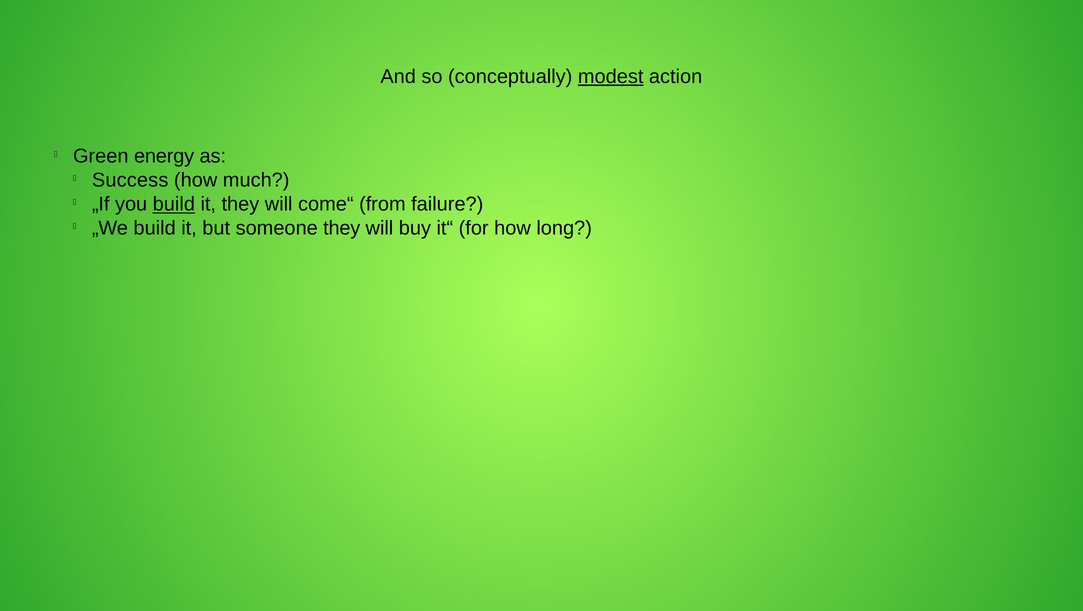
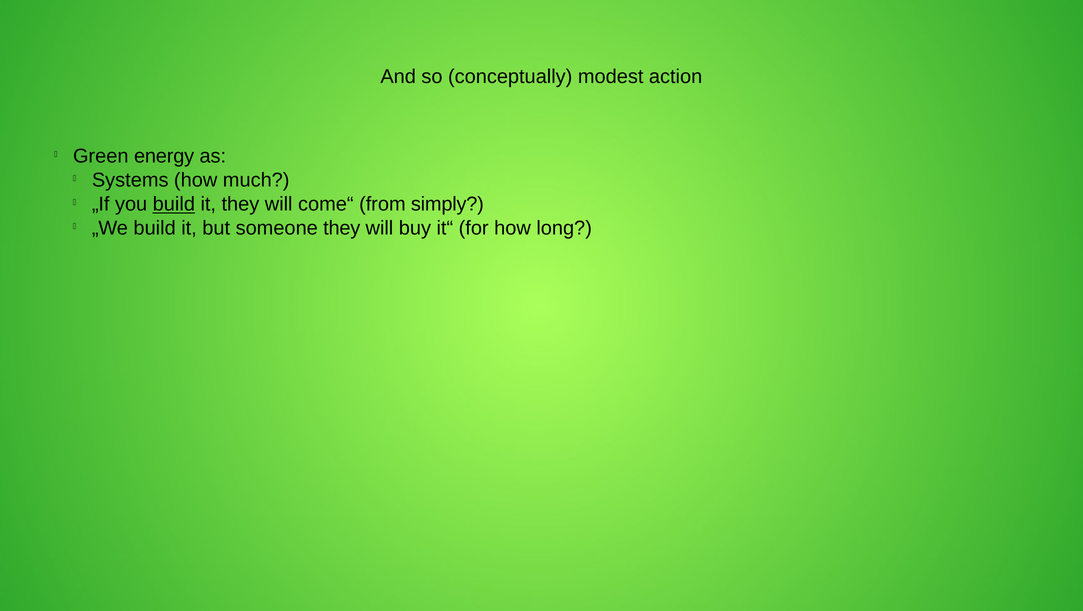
modest underline: present -> none
Success: Success -> Systems
failure: failure -> simply
